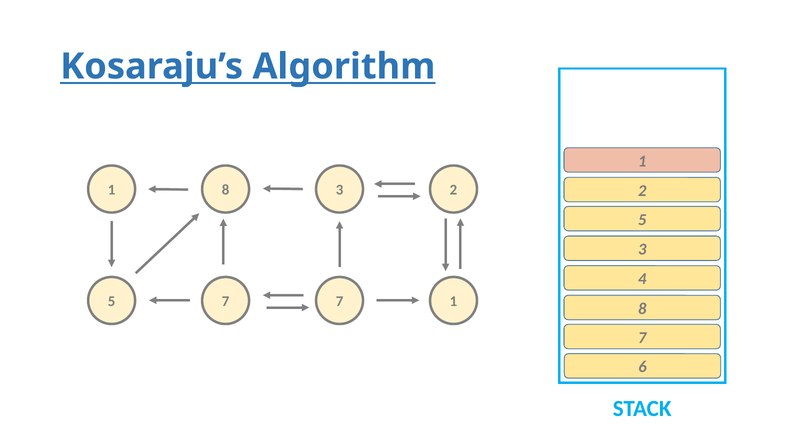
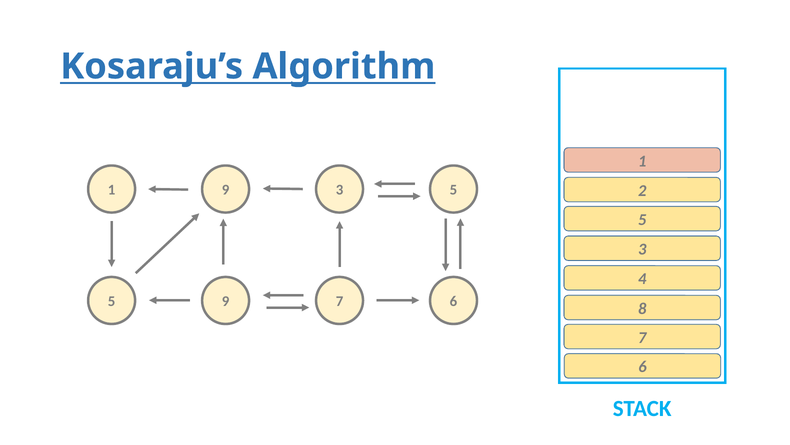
1 8: 8 -> 9
2 at (453, 190): 2 -> 5
5 7: 7 -> 9
7 1: 1 -> 6
